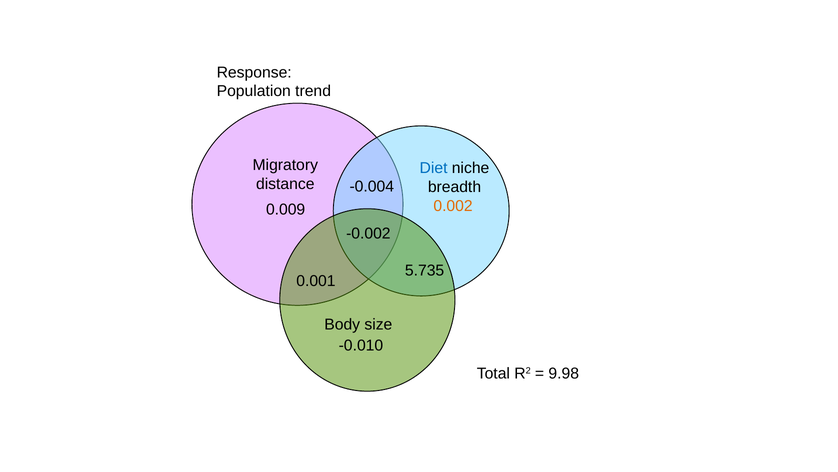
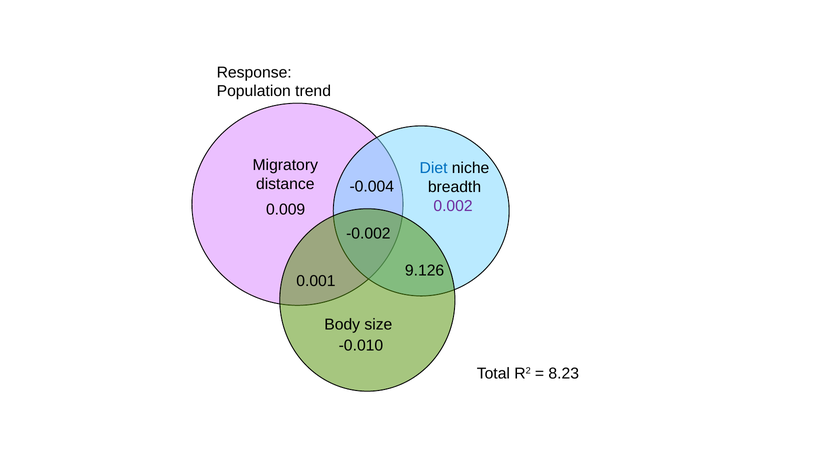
0.002 colour: orange -> purple
5.735: 5.735 -> 9.126
9.98: 9.98 -> 8.23
